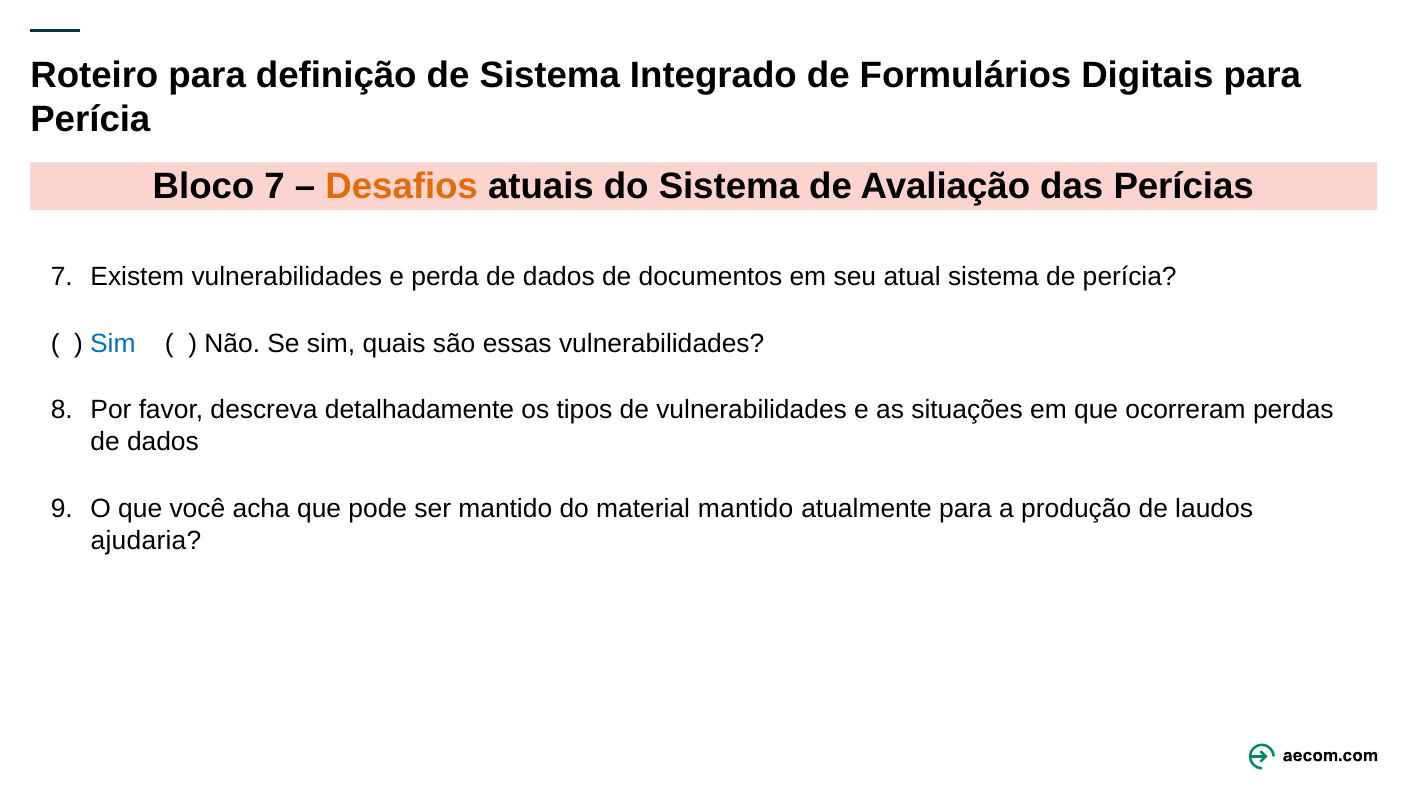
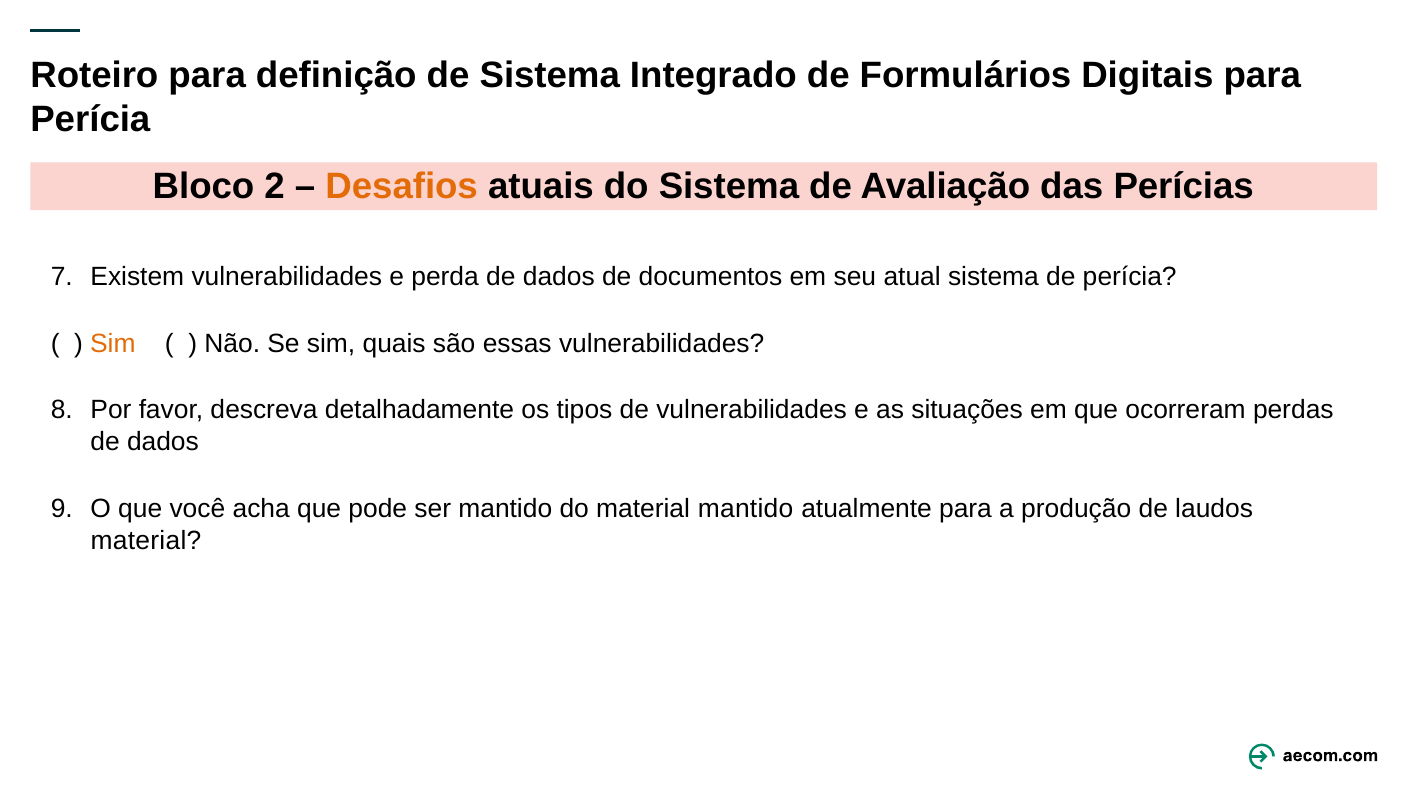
Bloco 7: 7 -> 2
Sim at (113, 343) colour: blue -> orange
ajudaria at (146, 540): ajudaria -> material
